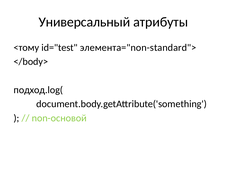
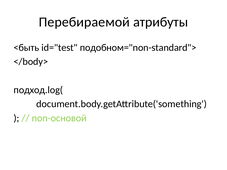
Универсальный: Универсальный -> Перебираемой
<тому: <тому -> <быть
элемента="non-standard">: элемента="non-standard"> -> подобном="non-standard">
